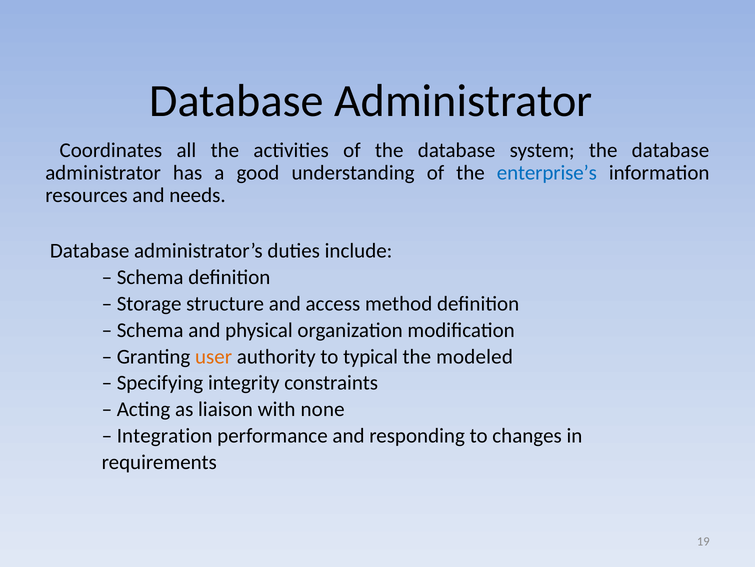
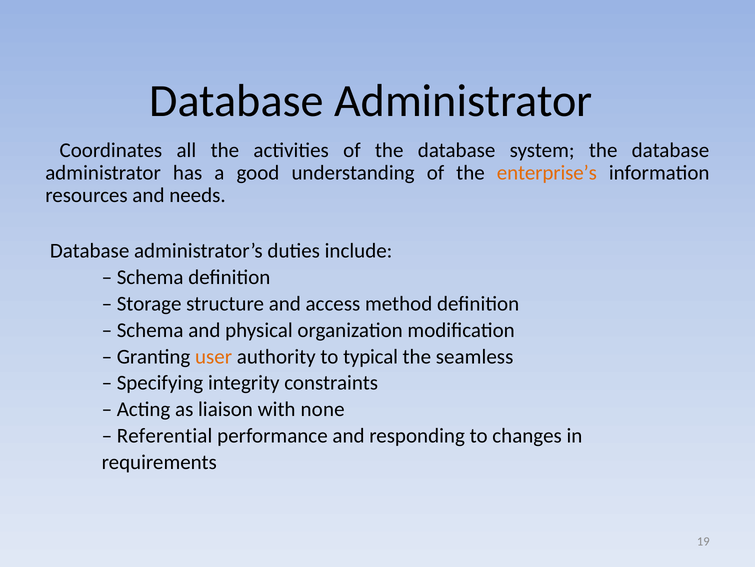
enterprise’s colour: blue -> orange
modeled: modeled -> seamless
Integration: Integration -> Referential
